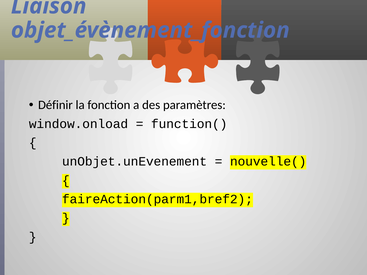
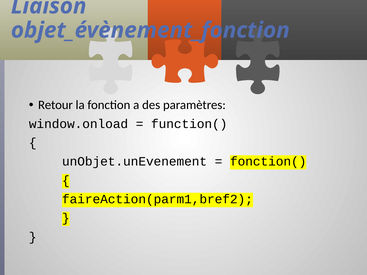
Définir: Définir -> Retour
nouvelle(: nouvelle( -> fonction(
